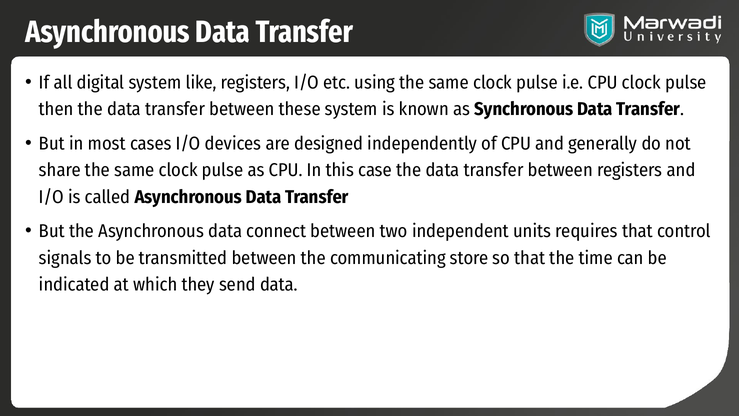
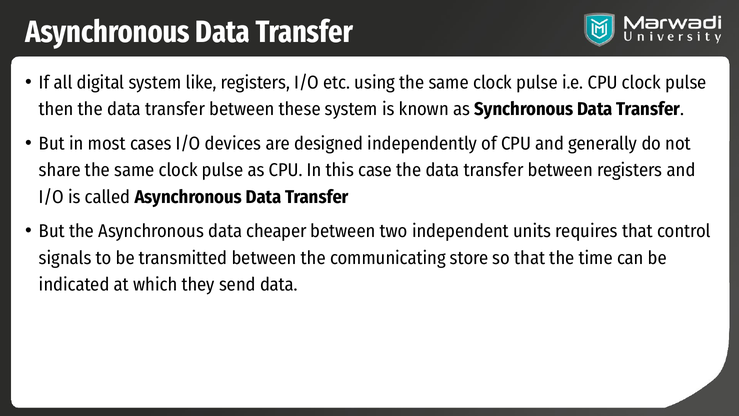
connect: connect -> cheaper
